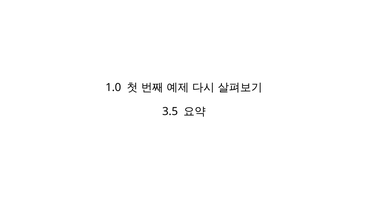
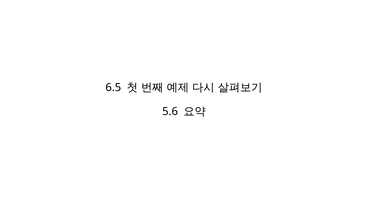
1.0: 1.0 -> 6.5
3.5: 3.5 -> 5.6
